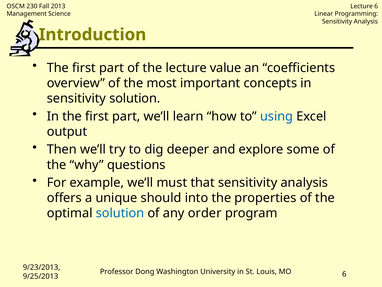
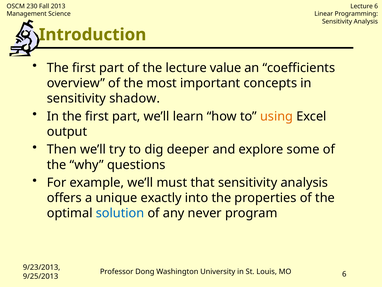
sensitivity solution: solution -> shadow
using colour: blue -> orange
should: should -> exactly
order: order -> never
